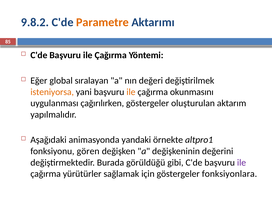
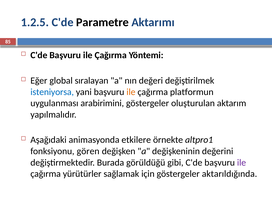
9.8.2: 9.8.2 -> 1.2.5
Parametre colour: orange -> black
isteniyorsa colour: orange -> blue
okunmasını: okunmasını -> platformun
çağırılırken: çağırılırken -> arabirimini
yandaki: yandaki -> etkilere
fonksiyonlara: fonksiyonlara -> aktarıldığında
